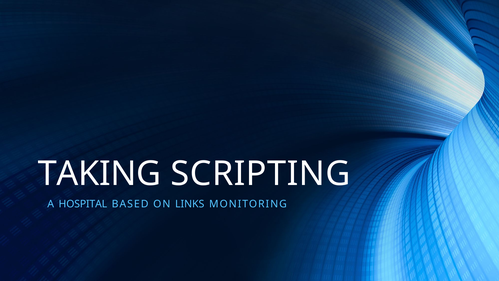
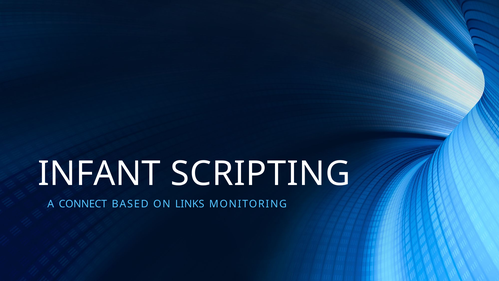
TAKING: TAKING -> INFANT
HOSPITAL: HOSPITAL -> CONNECT
